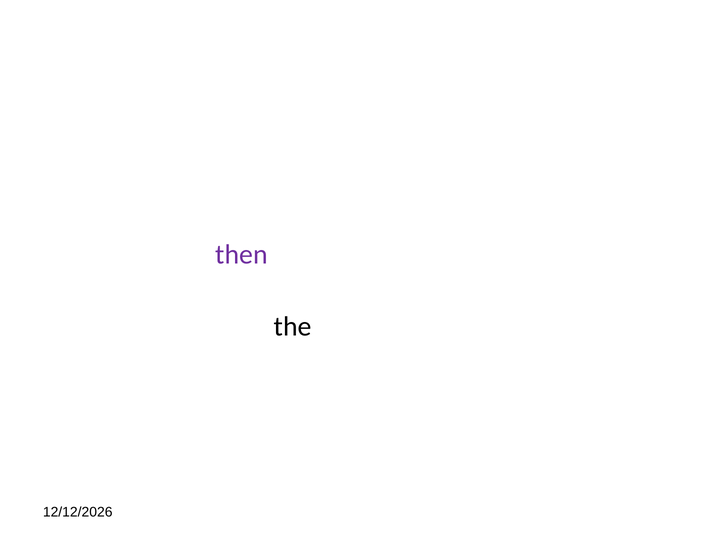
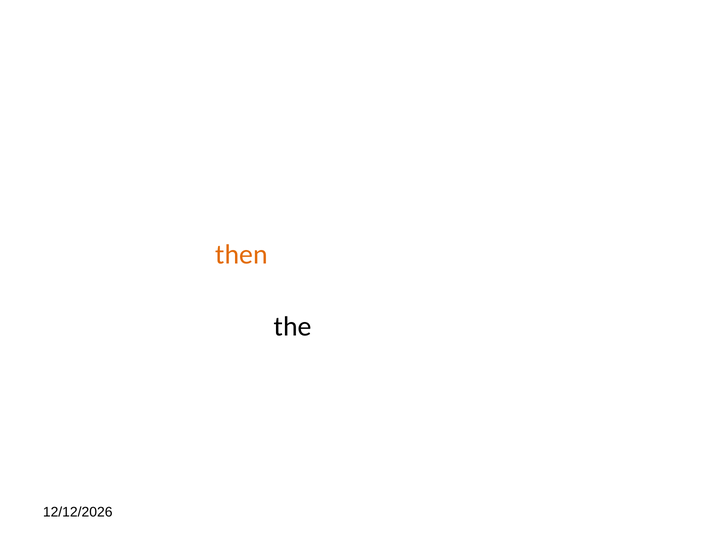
then at (242, 254) colour: purple -> orange
